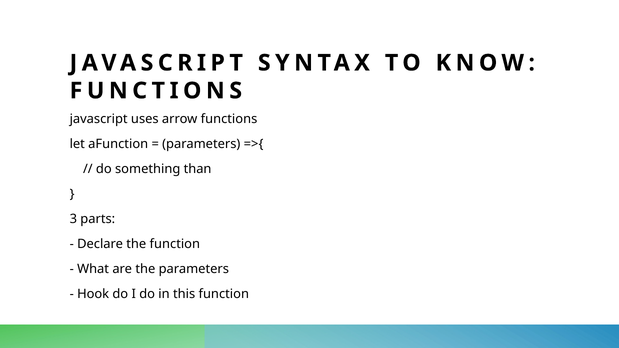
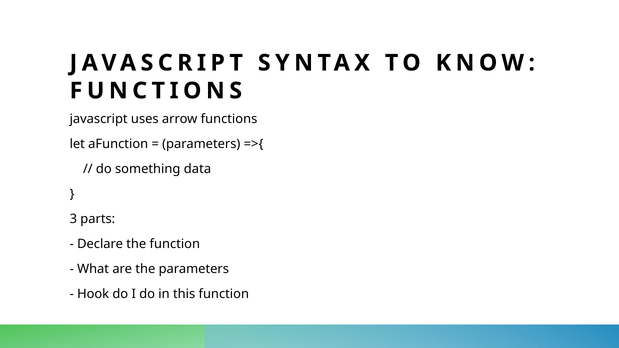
than: than -> data
